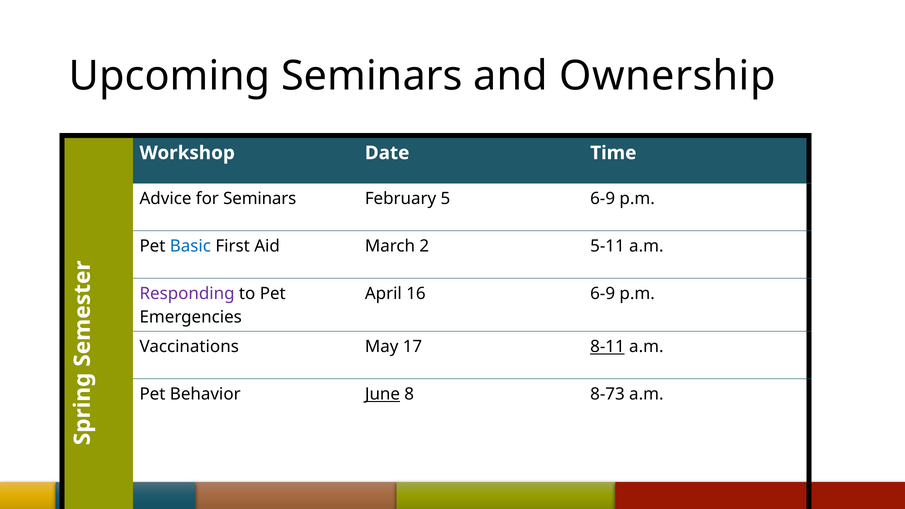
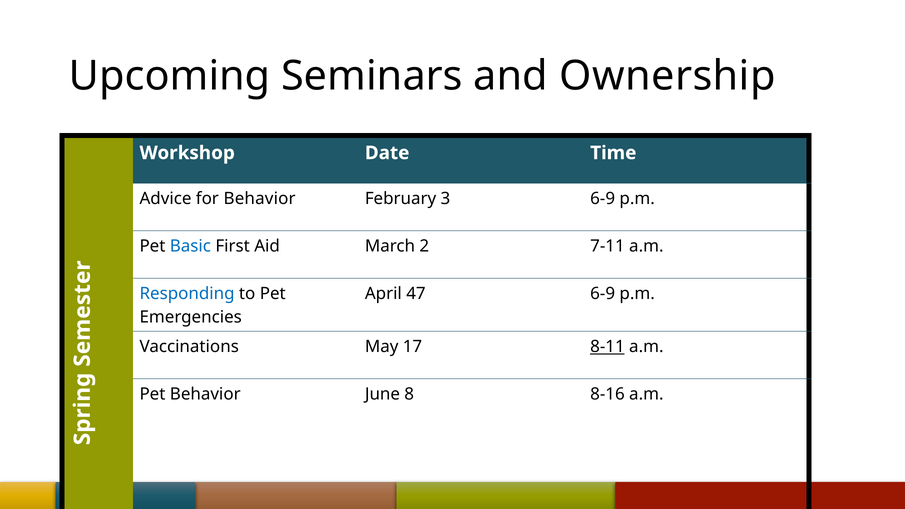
for Seminars: Seminars -> Behavior
5: 5 -> 3
5-11: 5-11 -> 7-11
Responding colour: purple -> blue
16: 16 -> 47
June underline: present -> none
8-73: 8-73 -> 8-16
